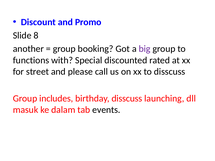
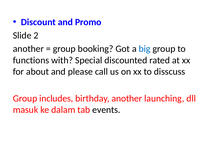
8: 8 -> 2
big colour: purple -> blue
street: street -> about
birthday disscuss: disscuss -> another
